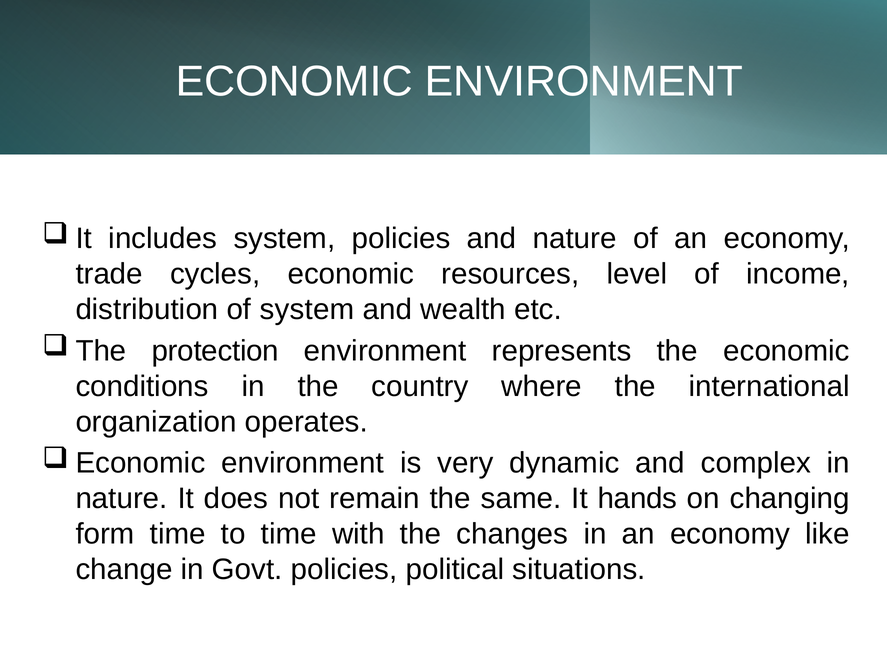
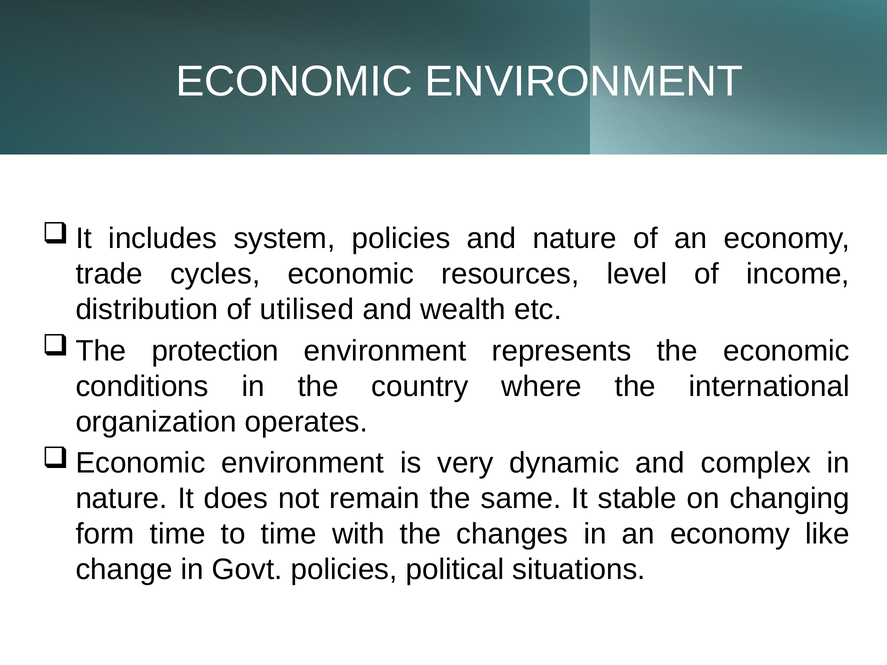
of system: system -> utilised
hands: hands -> stable
